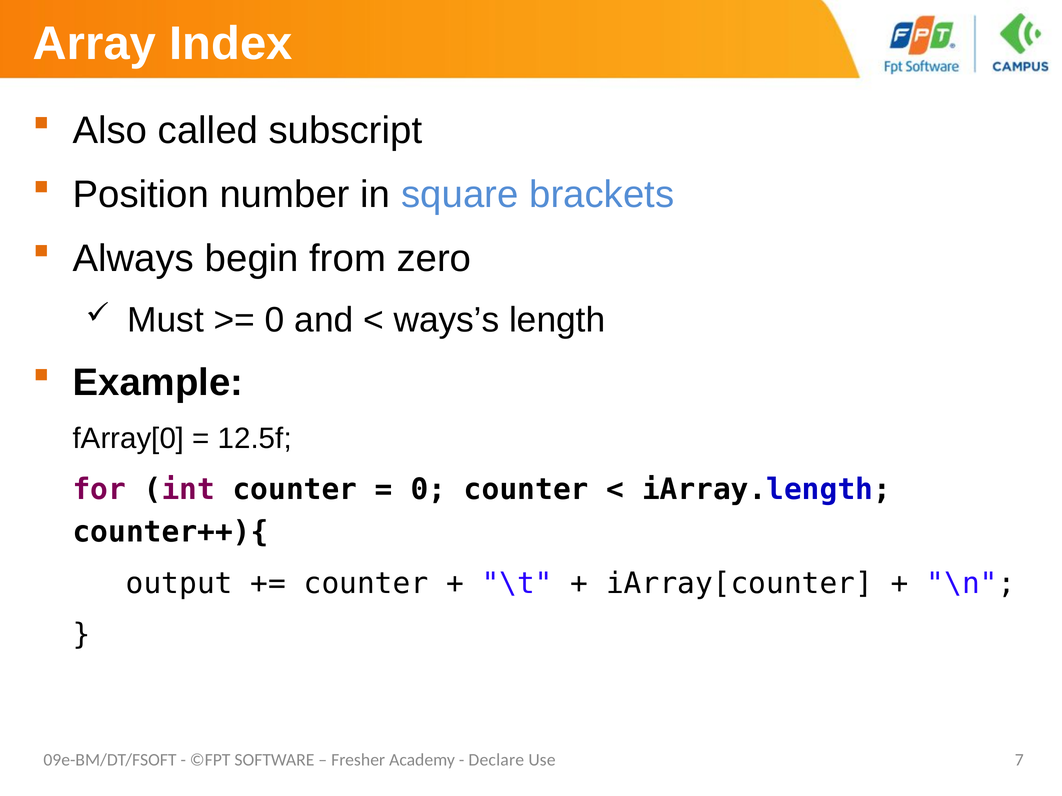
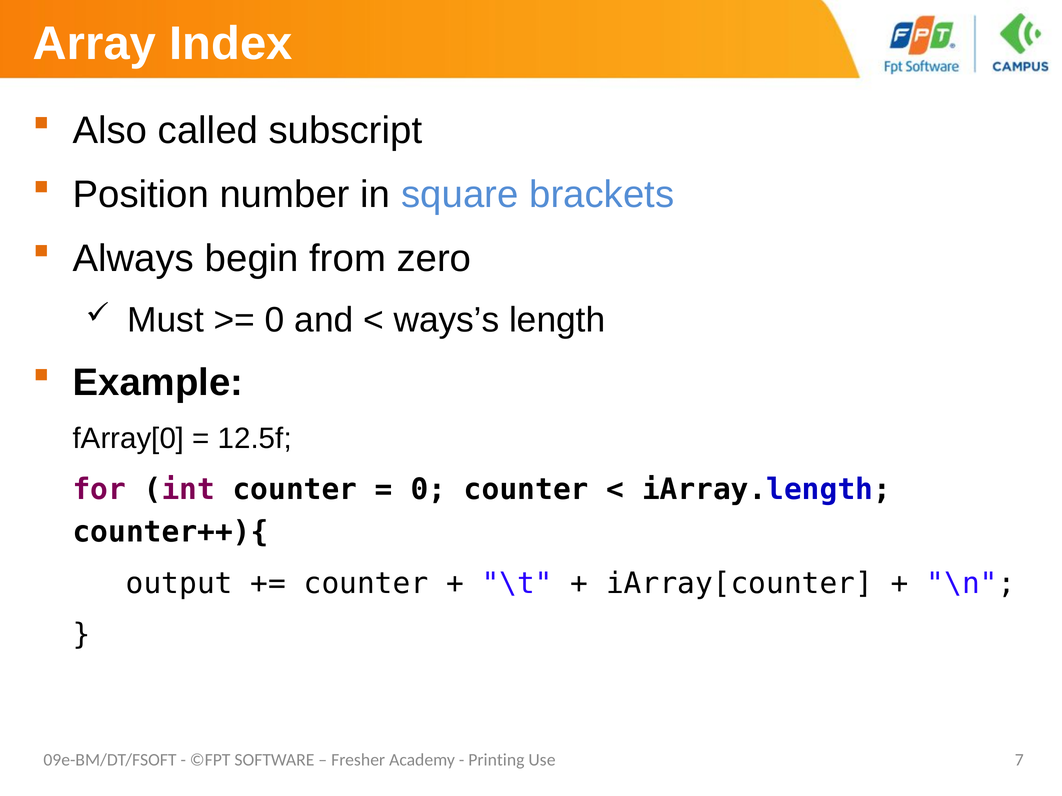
Declare: Declare -> Printing
